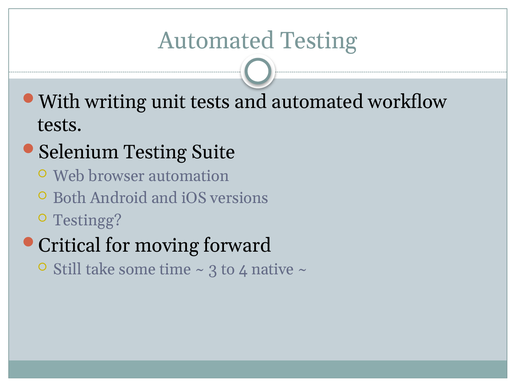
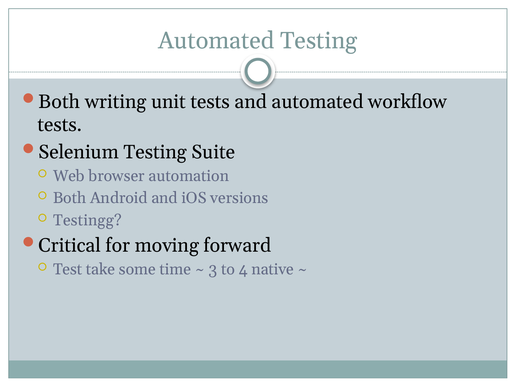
With at (60, 102): With -> Both
Still: Still -> Test
